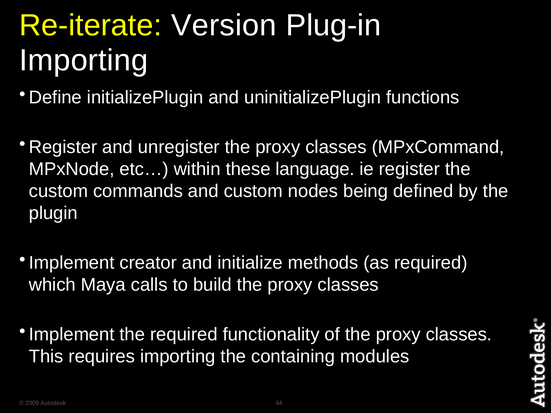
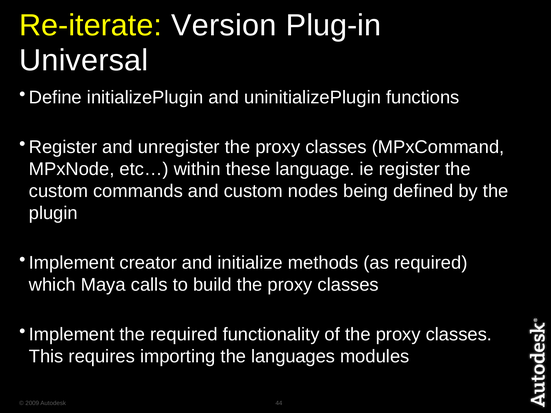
Importing at (84, 60): Importing -> Universal
containing: containing -> languages
